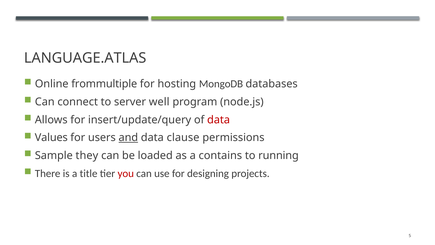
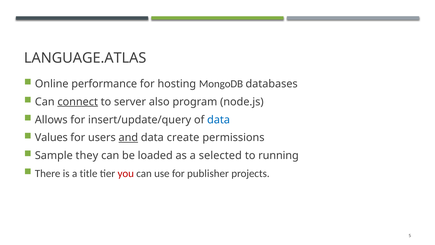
frommultiple: frommultiple -> performance
connect underline: none -> present
well: well -> also
data at (219, 120) colour: red -> blue
clause: clause -> create
contains: contains -> selected
designing: designing -> publisher
